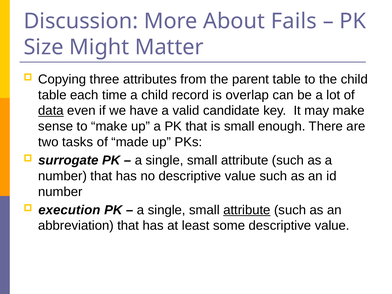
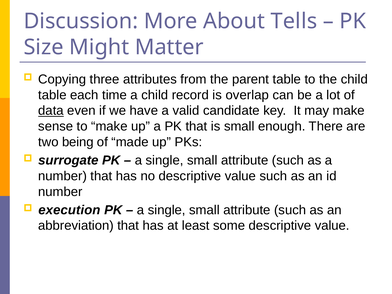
Fails: Fails -> Tells
tasks: tasks -> being
attribute at (247, 210) underline: present -> none
